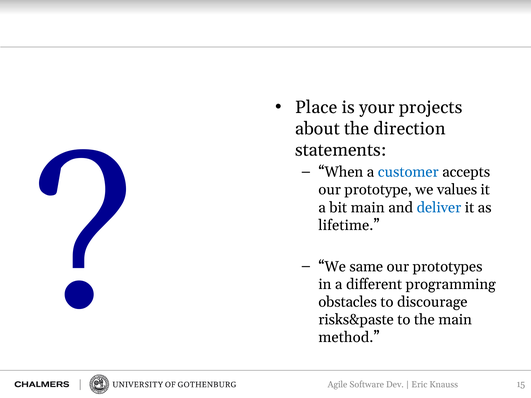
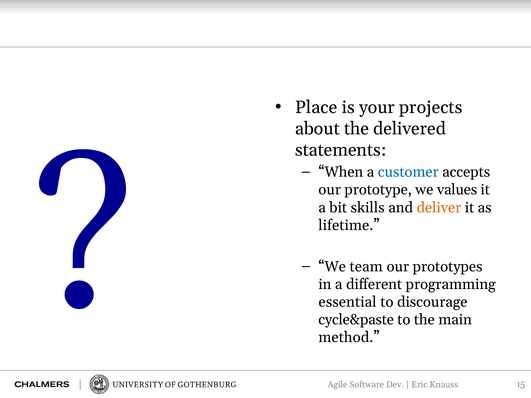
direction: direction -> delivered
bit main: main -> skills
deliver colour: blue -> orange
same: same -> team
obstacles: obstacles -> essential
risks&paste: risks&paste -> cycle&paste
